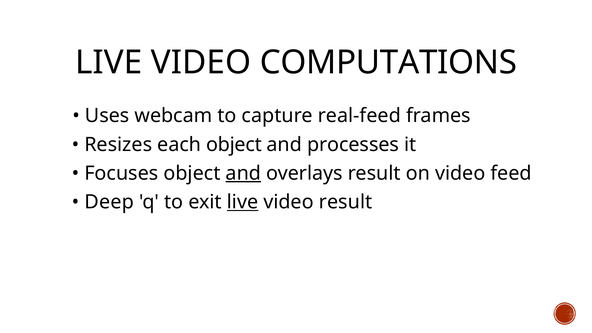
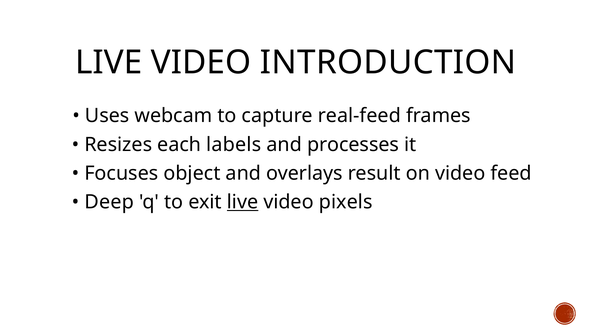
COMPUTATIONS: COMPUTATIONS -> INTRODUCTION
each object: object -> labels
and at (243, 173) underline: present -> none
video result: result -> pixels
